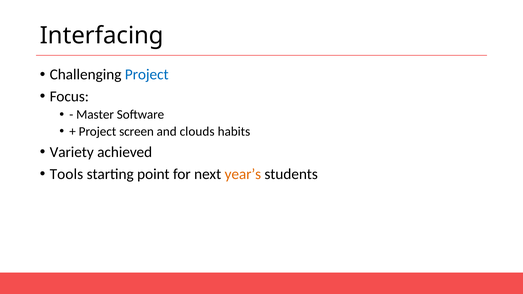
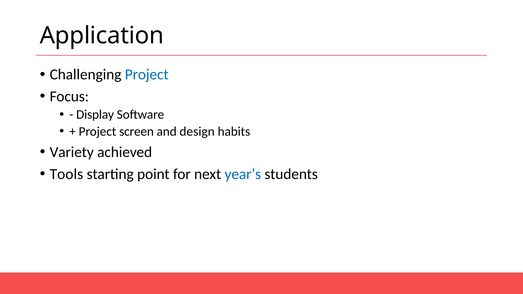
Interfacing: Interfacing -> Application
Master: Master -> Display
clouds: clouds -> design
year’s colour: orange -> blue
